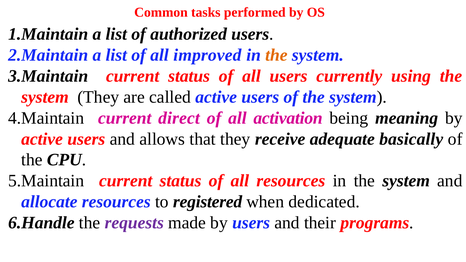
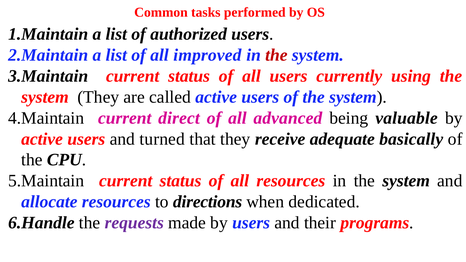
the at (276, 55) colour: orange -> red
activation: activation -> advanced
meaning: meaning -> valuable
allows: allows -> turned
registered: registered -> directions
